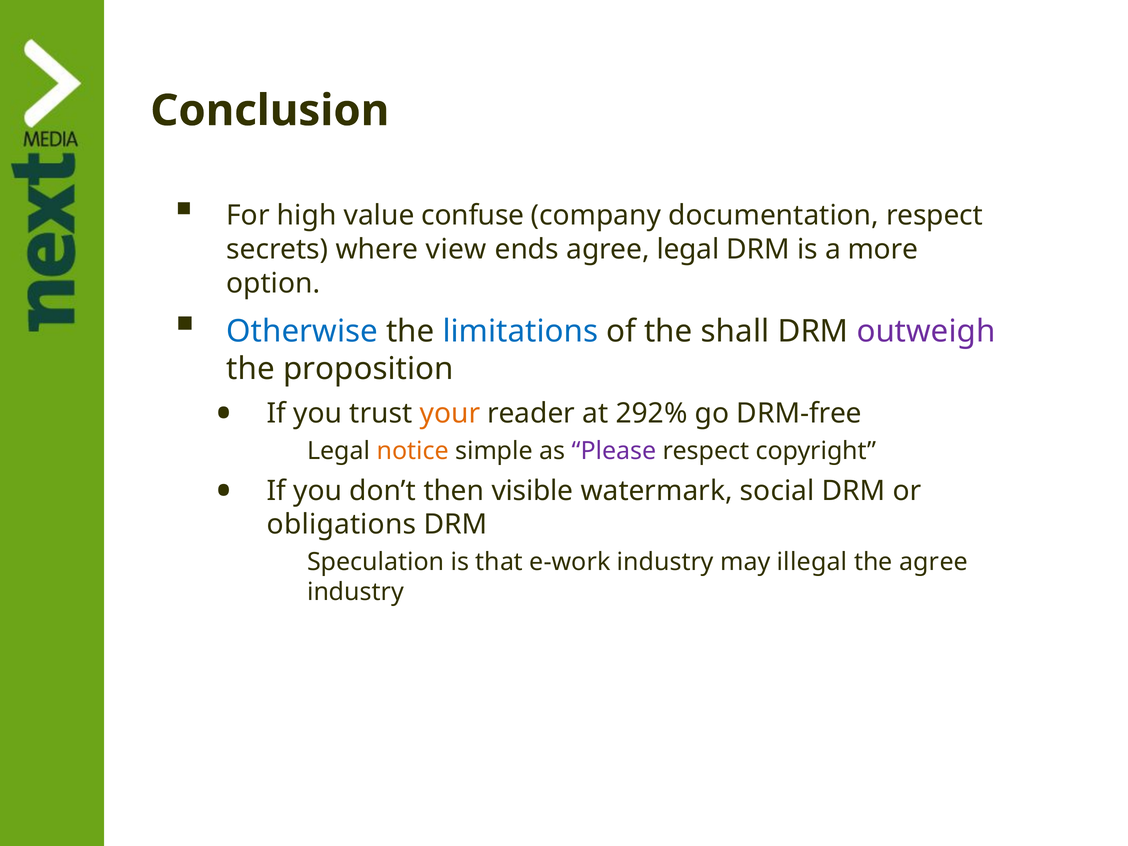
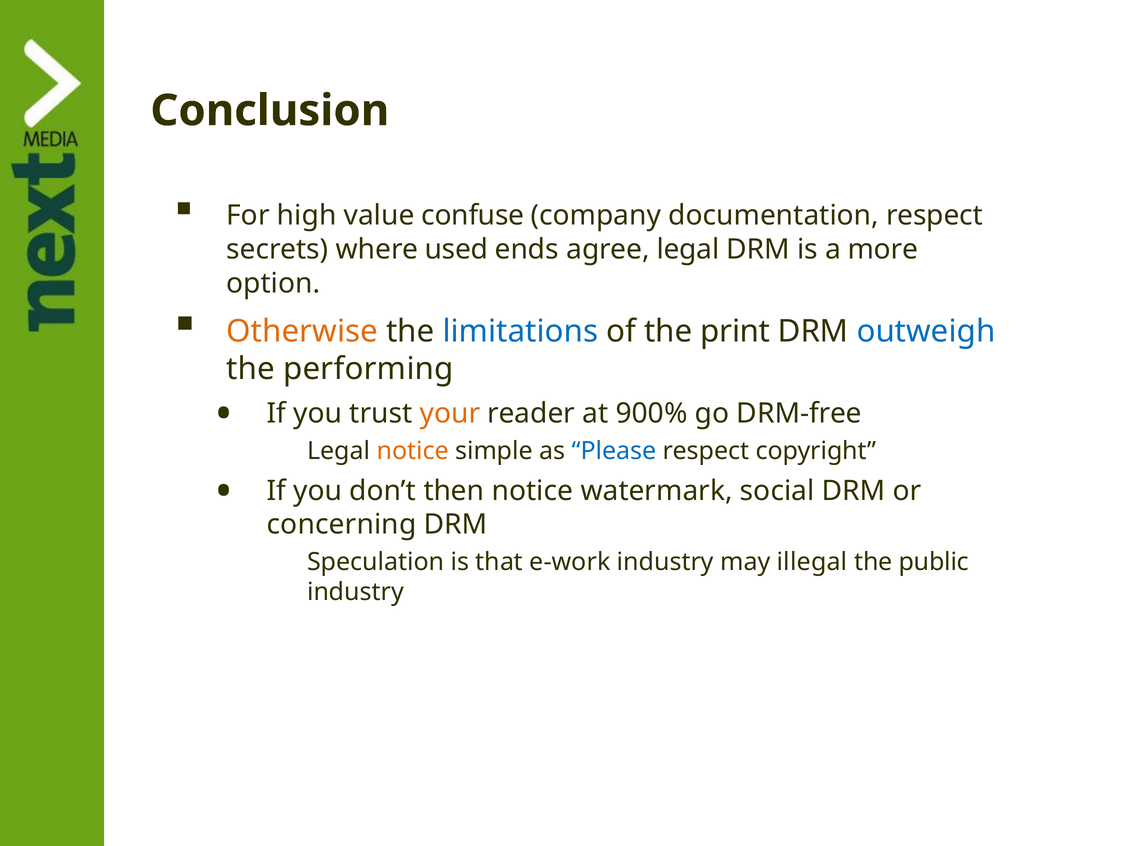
view: view -> used
Otherwise colour: blue -> orange
shall: shall -> print
outweigh colour: purple -> blue
proposition: proposition -> performing
292%: 292% -> 900%
Please colour: purple -> blue
then visible: visible -> notice
obligations: obligations -> concerning
the agree: agree -> public
